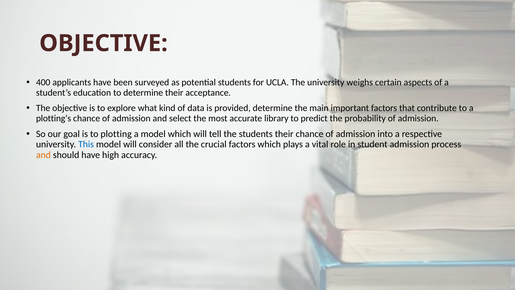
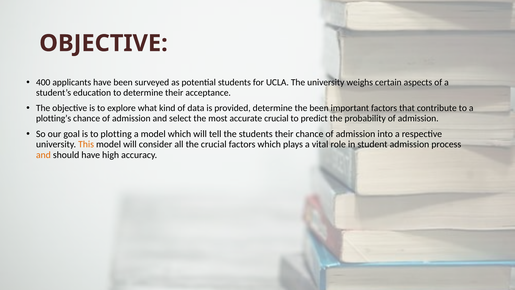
the main: main -> been
accurate library: library -> crucial
This colour: blue -> orange
